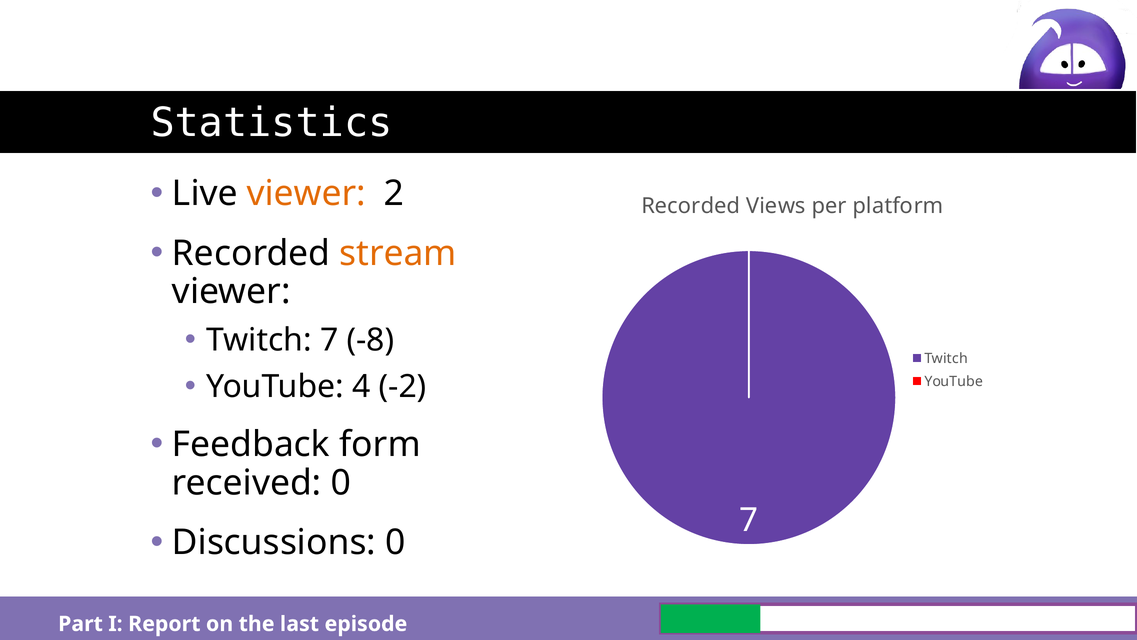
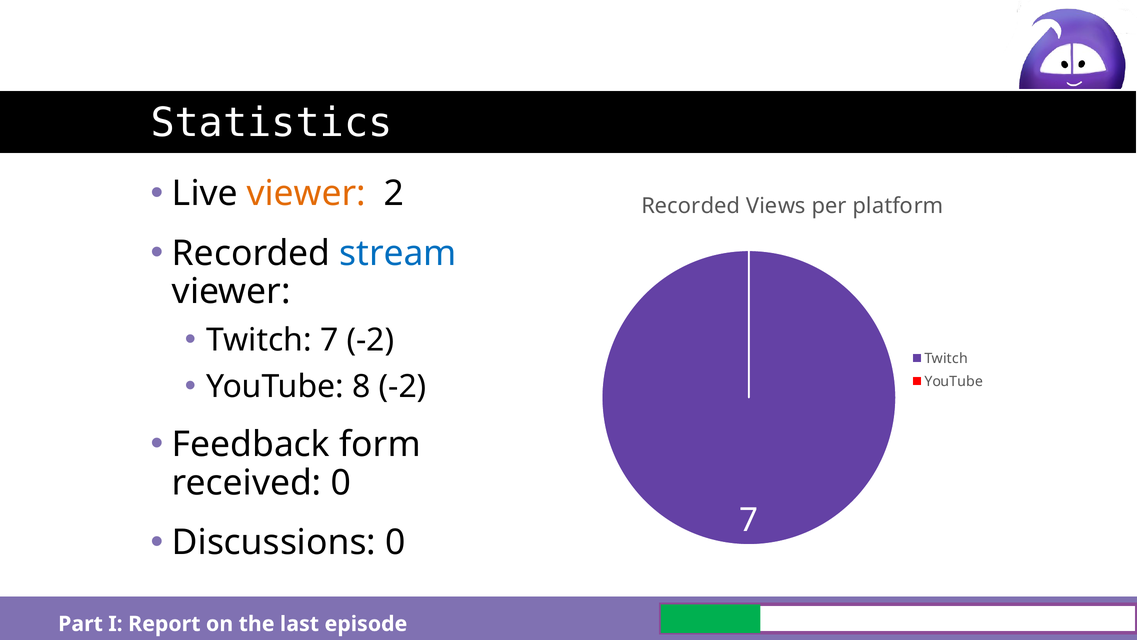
stream colour: orange -> blue
7 -8: -8 -> -2
4: 4 -> 8
